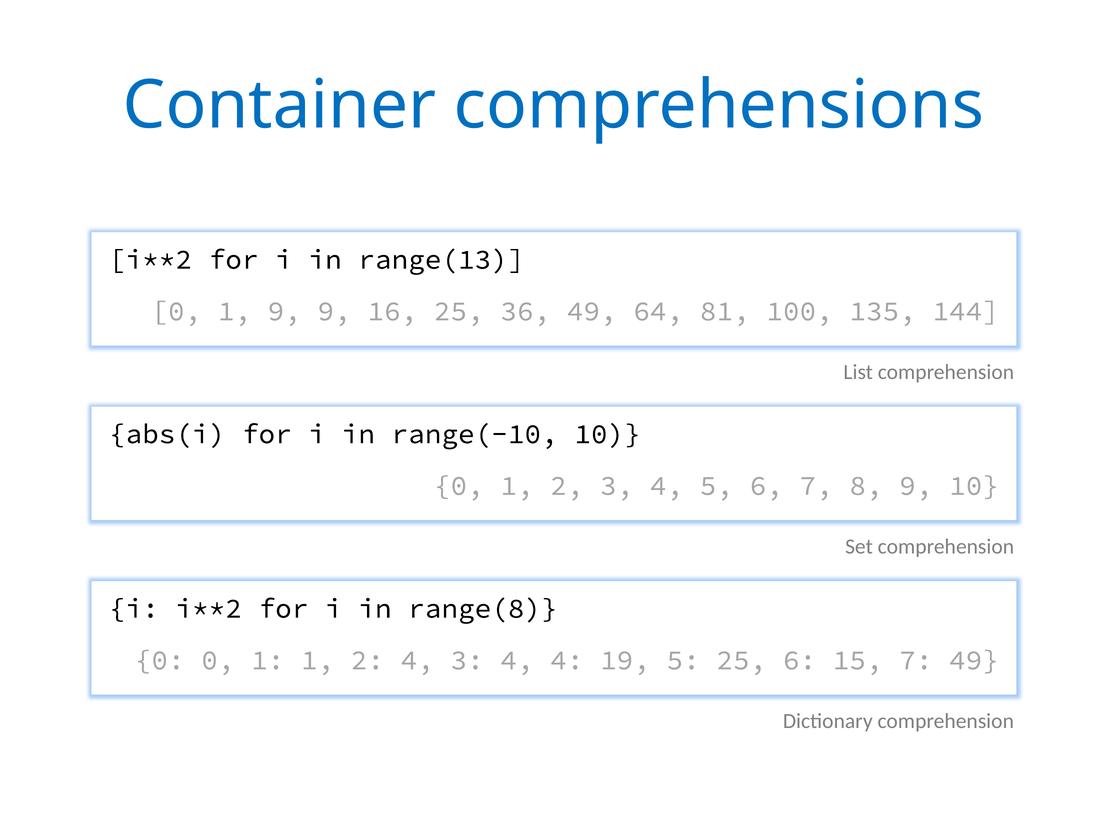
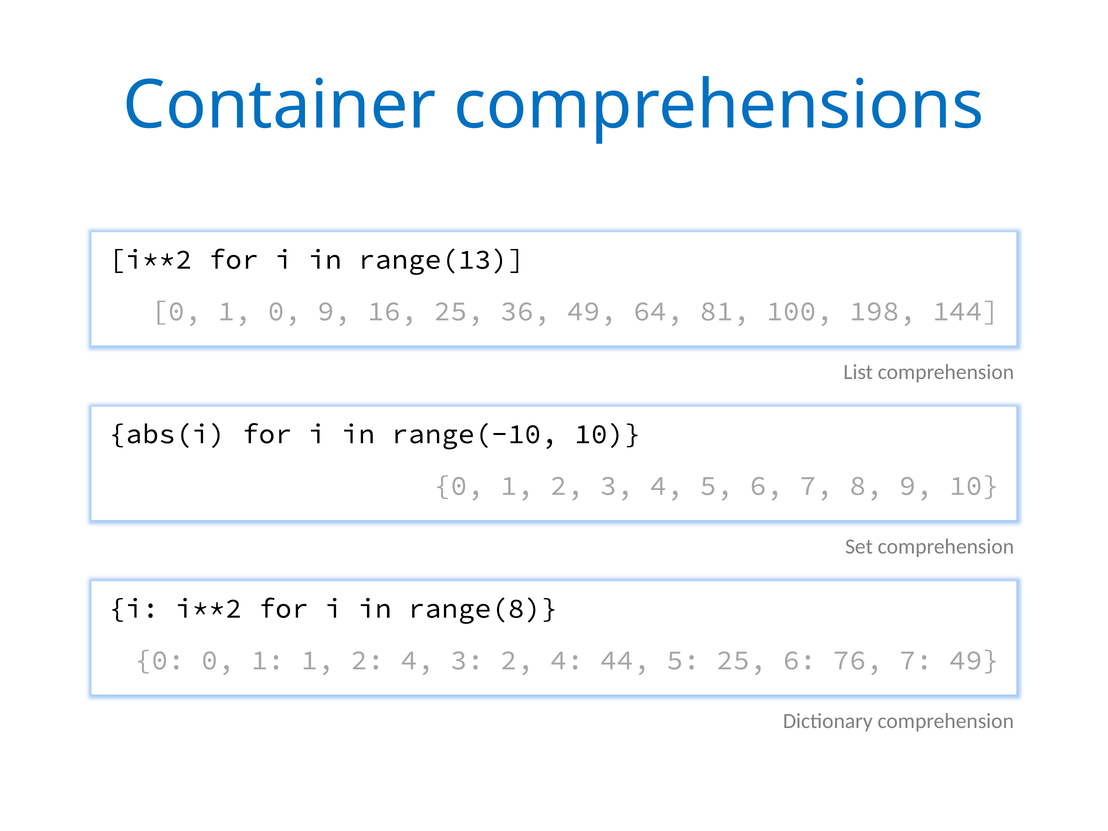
1 9: 9 -> 0
135: 135 -> 198
4 3 4: 4 -> 2
19: 19 -> 44
15: 15 -> 76
